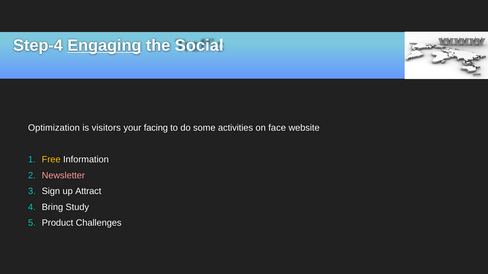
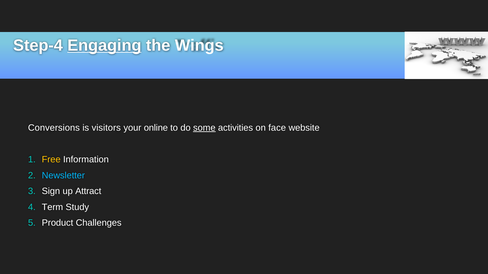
Social: Social -> Wings
Optimization: Optimization -> Conversions
facing: facing -> online
some underline: none -> present
Newsletter colour: pink -> light blue
Bring: Bring -> Term
